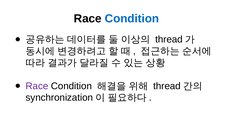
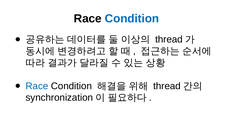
Race at (37, 86) colour: purple -> blue
